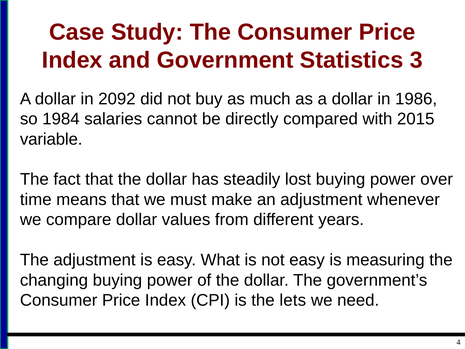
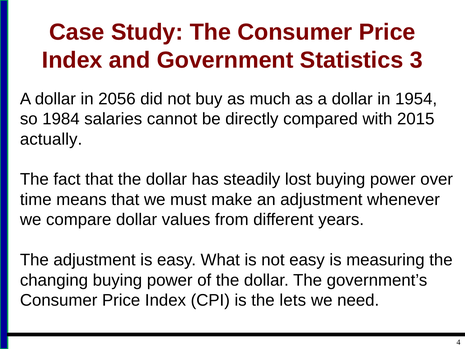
2092: 2092 -> 2056
1986: 1986 -> 1954
variable: variable -> actually
